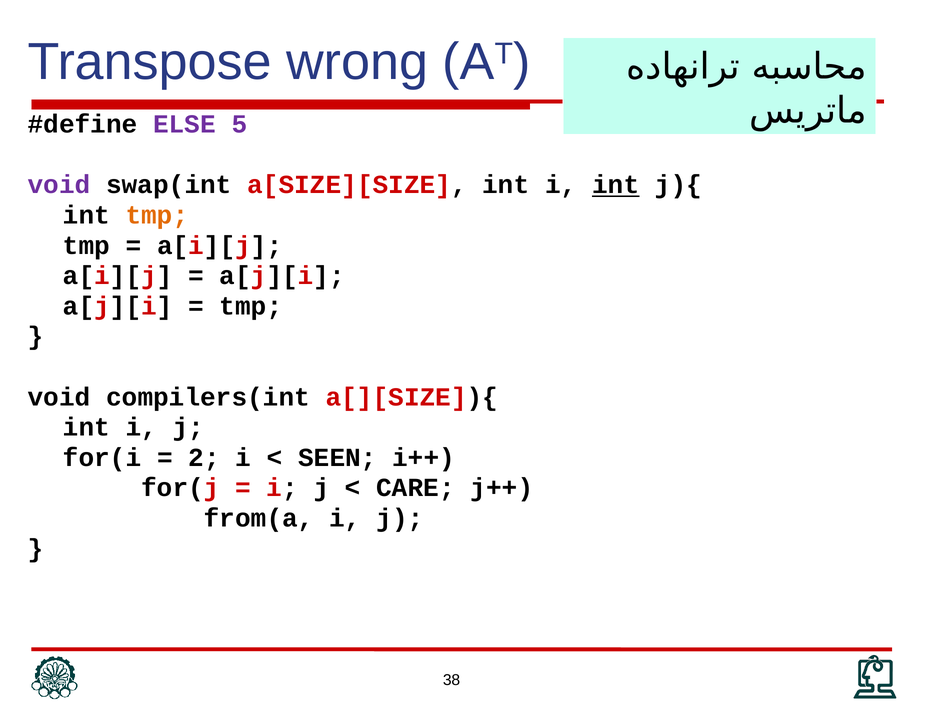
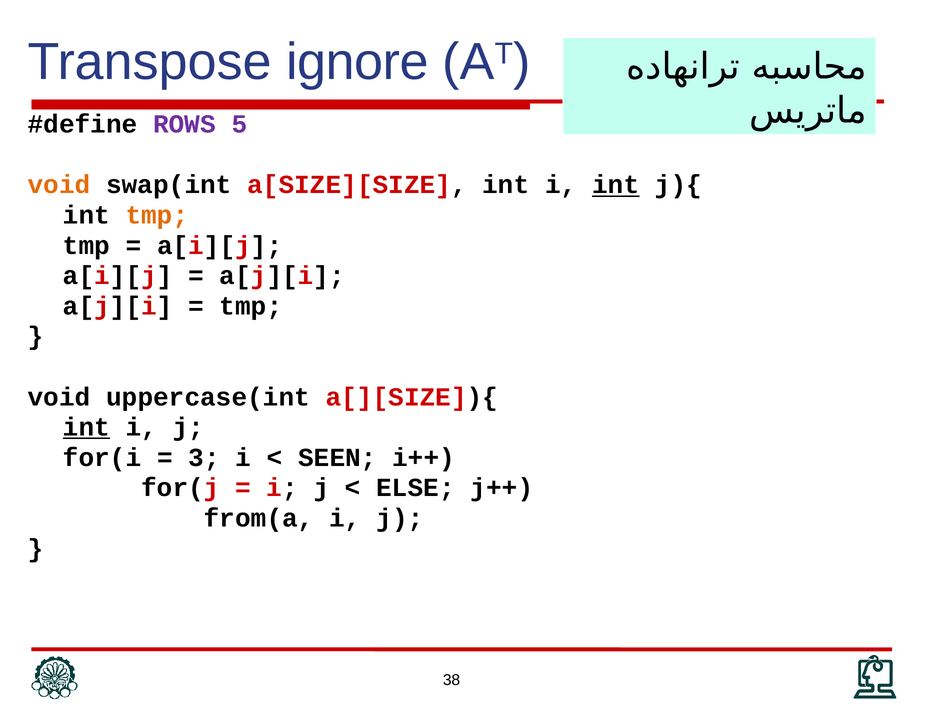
wrong: wrong -> ignore
ELSE: ELSE -> ROWS
void at (59, 185) colour: purple -> orange
compilers(int: compilers(int -> uppercase(int
int at (86, 427) underline: none -> present
2: 2 -> 3
CARE: CARE -> ELSE
